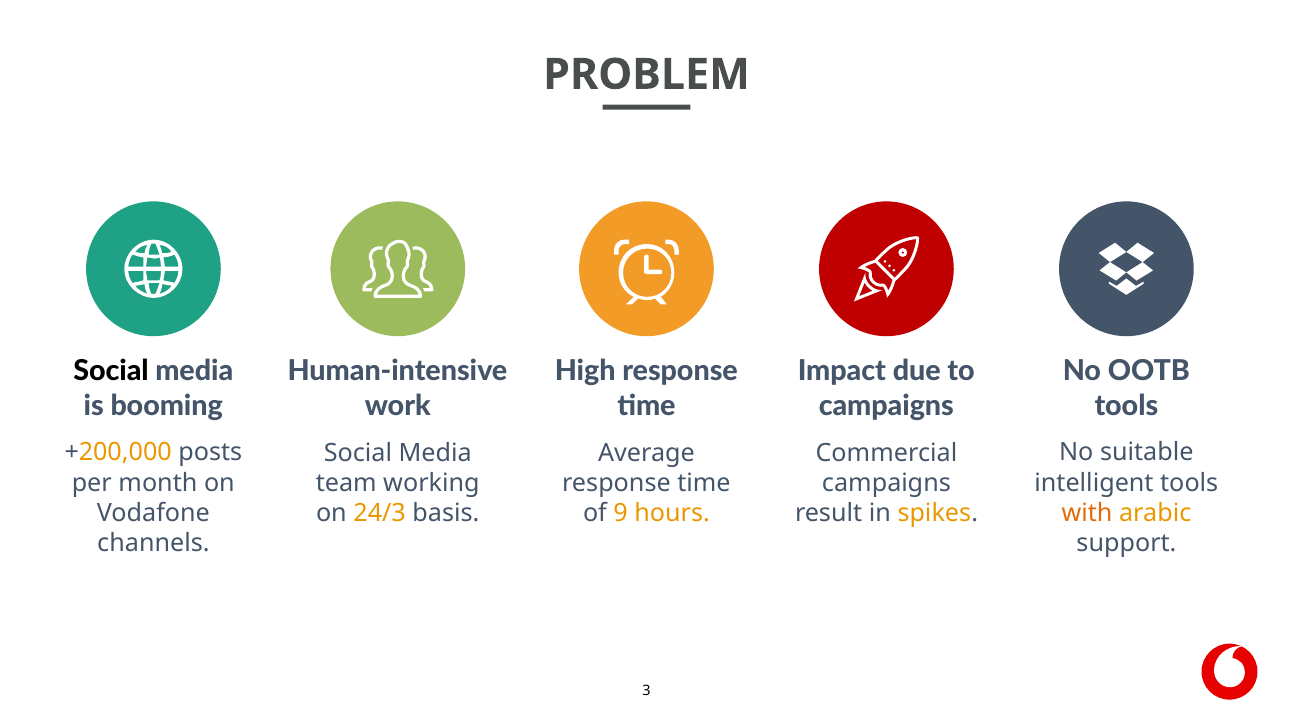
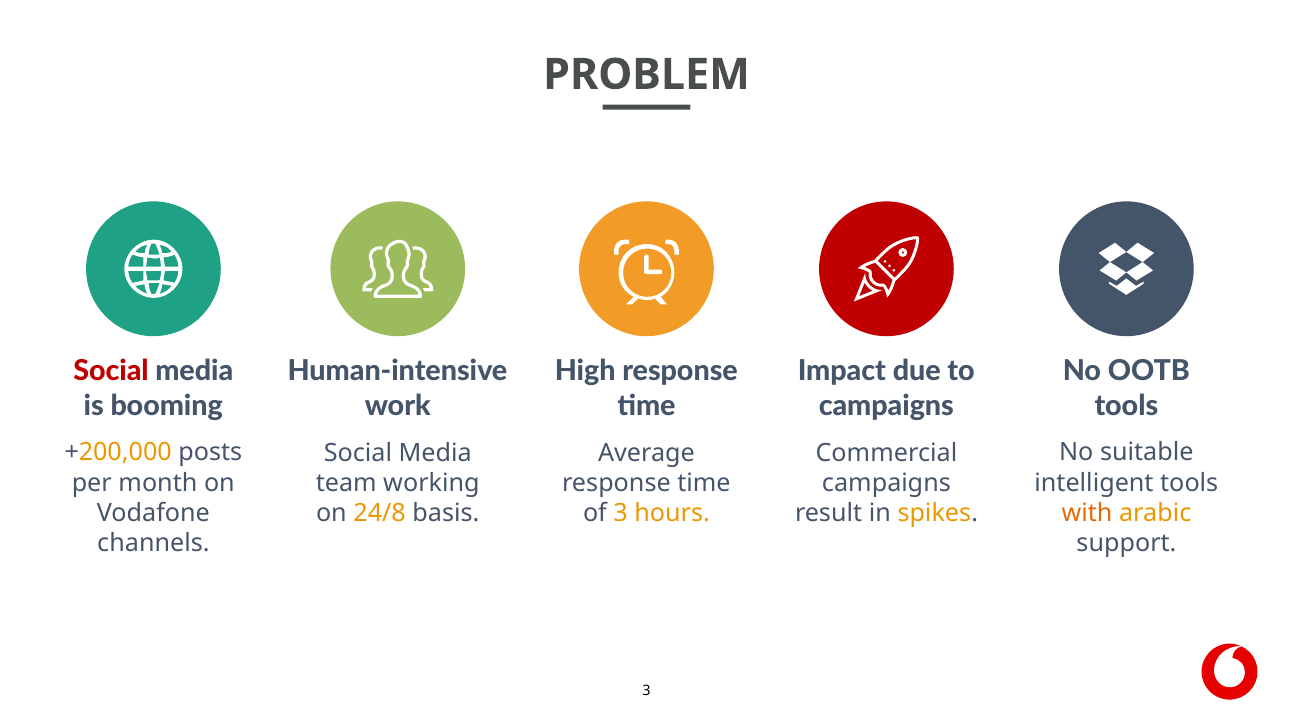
Social at (111, 371) colour: black -> red
24/3: 24/3 -> 24/8
of 9: 9 -> 3
